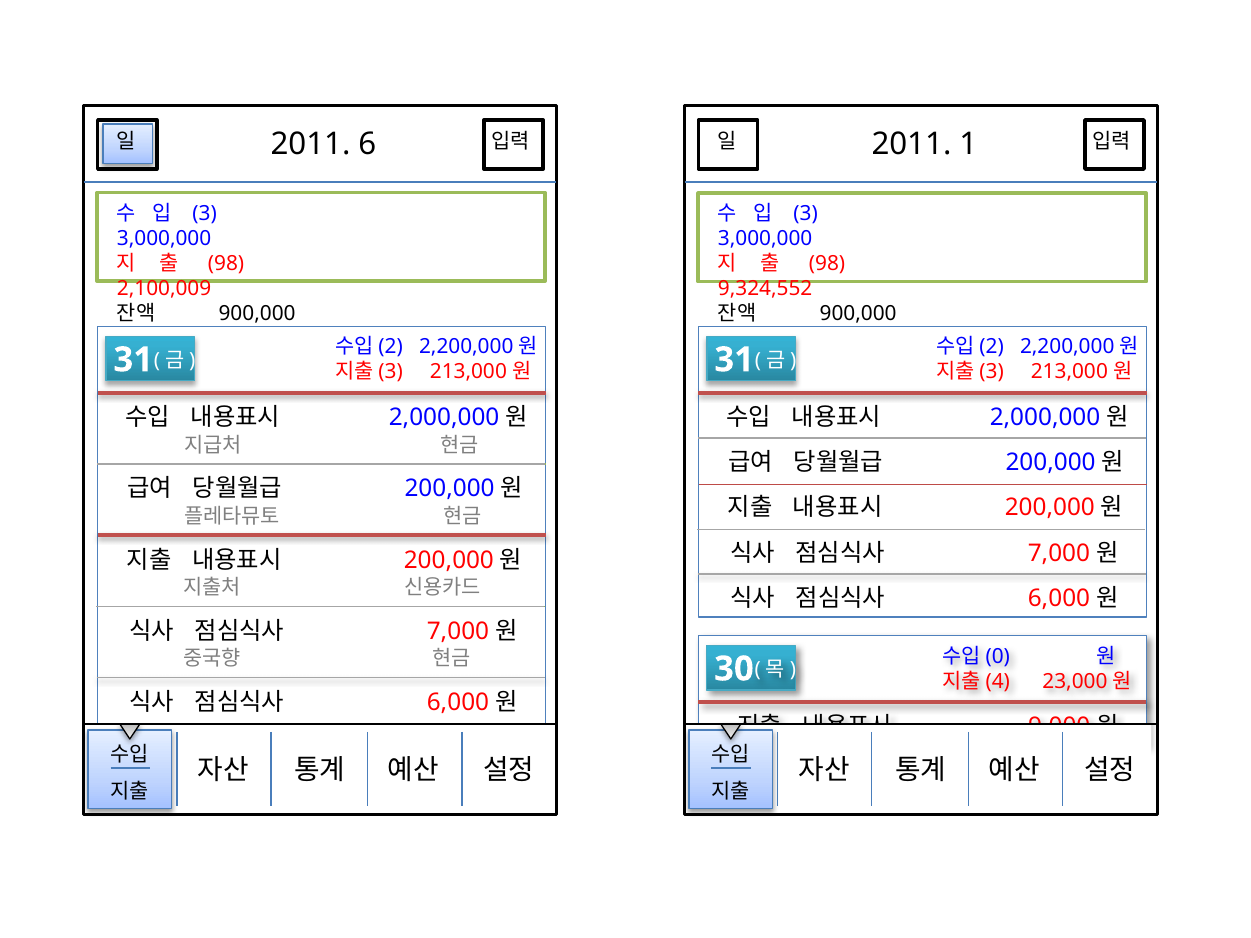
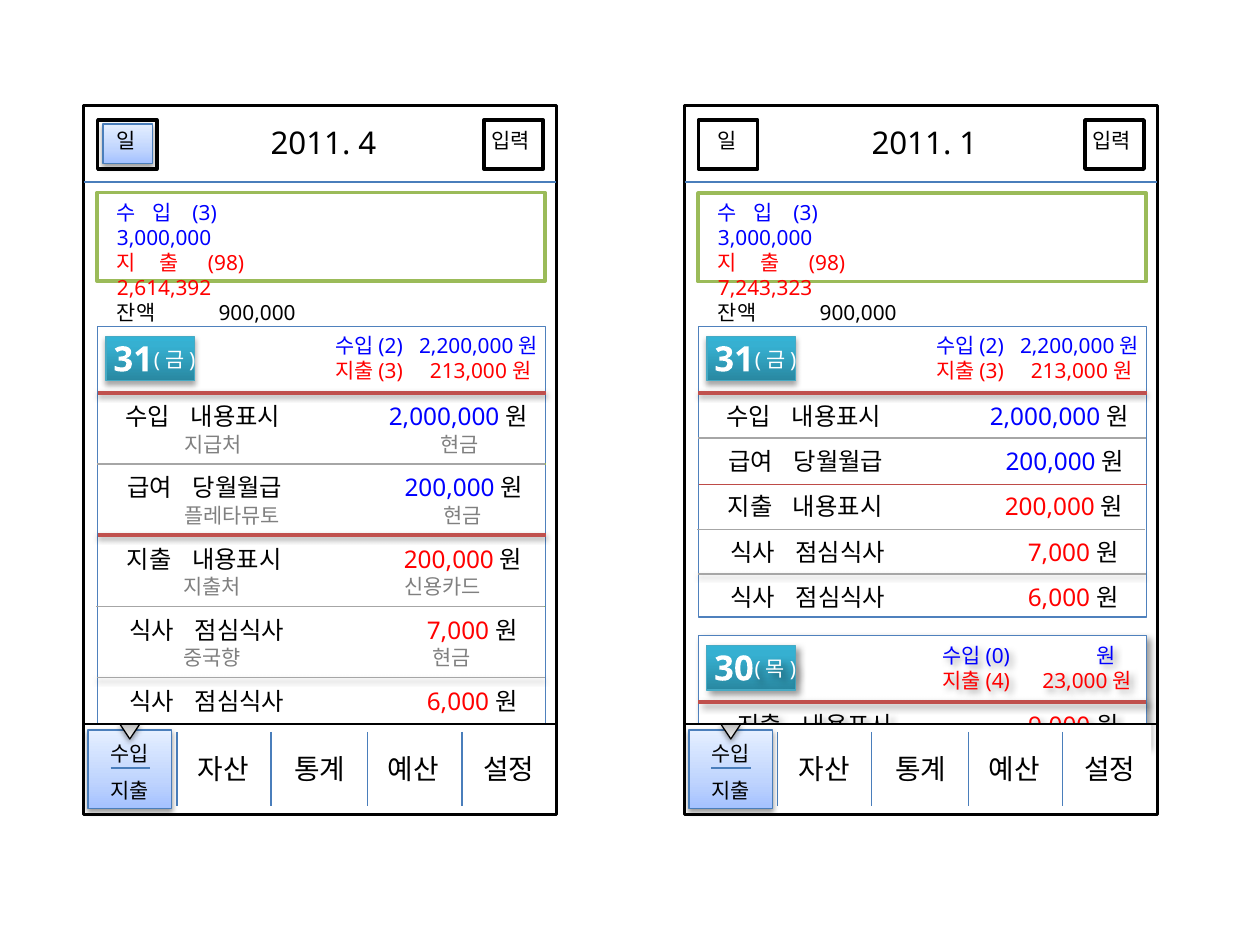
6: 6 -> 4
2,100,009: 2,100,009 -> 2,614,392
9,324,552: 9,324,552 -> 7,243,323
